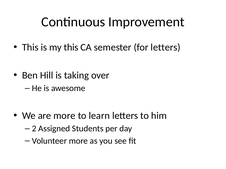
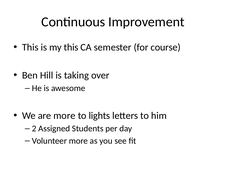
for letters: letters -> course
learn: learn -> lights
